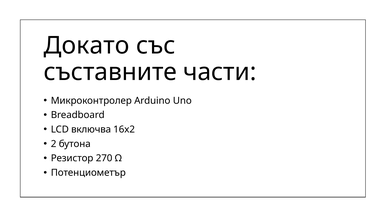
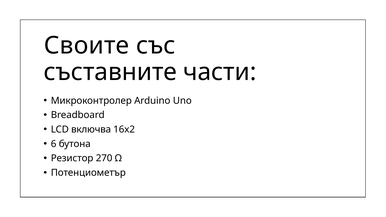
Докато: Докато -> Своите
2: 2 -> 6
